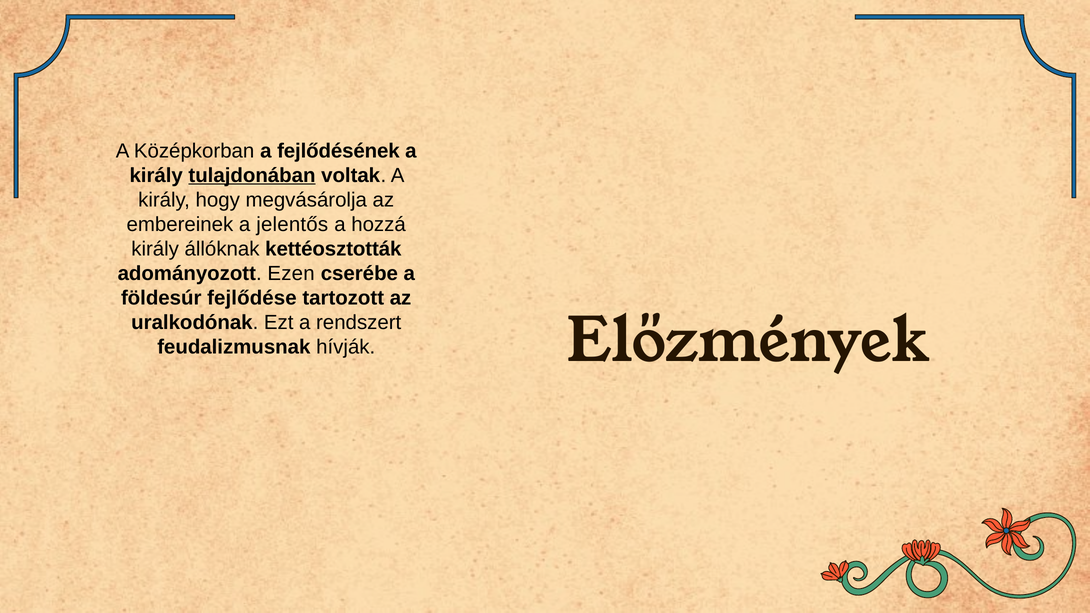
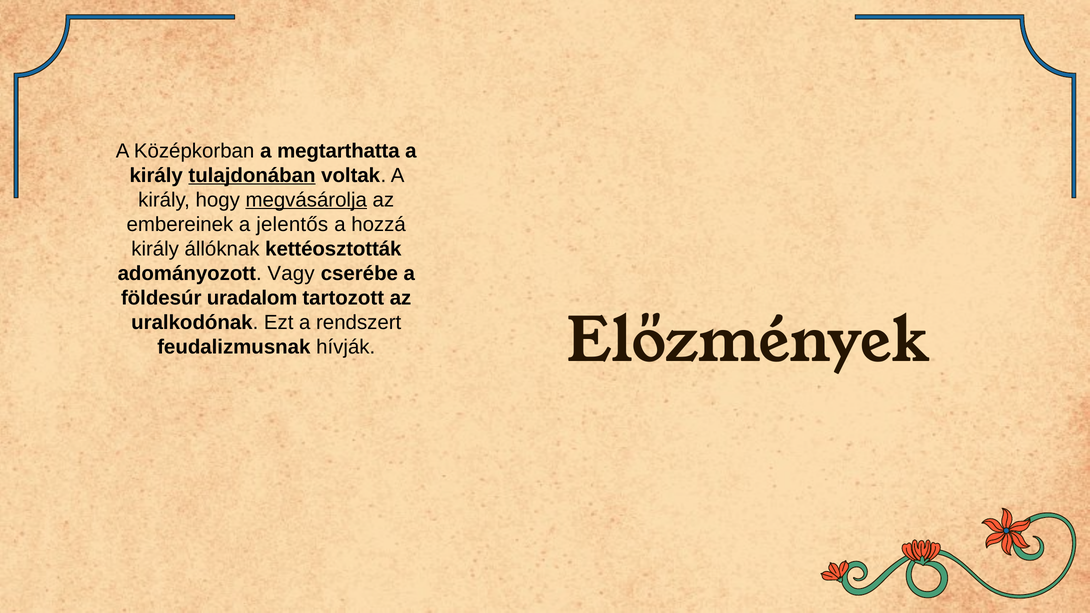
fejlődésének: fejlődésének -> megtarthatta
megvásárolja underline: none -> present
Ezen: Ezen -> Vagy
fejlődése: fejlődése -> uradalom
